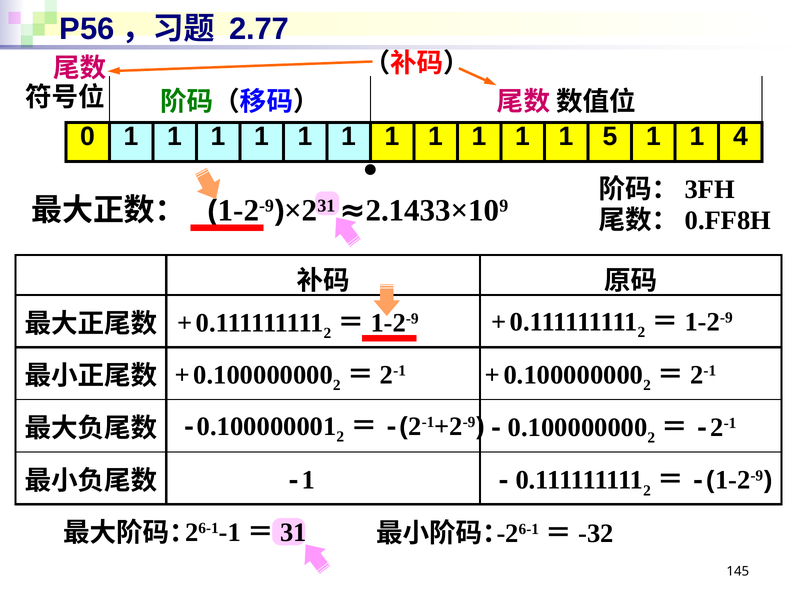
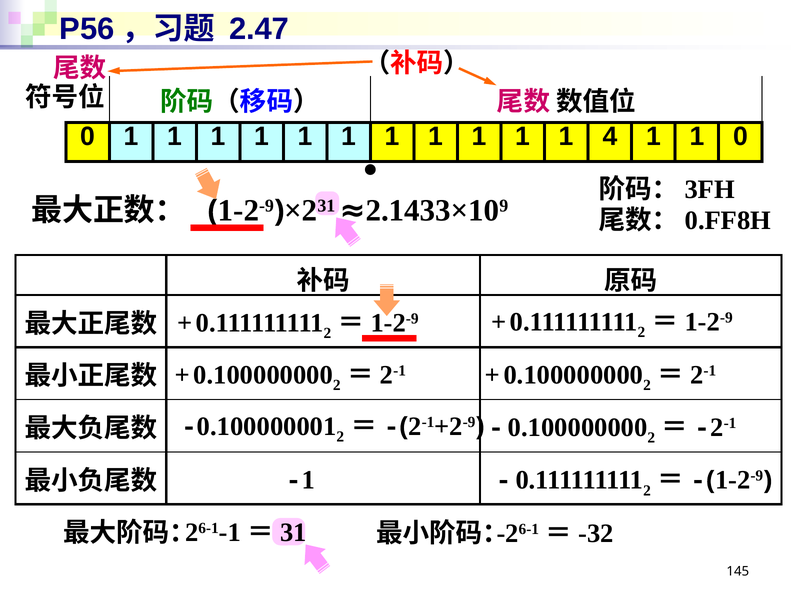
2.77: 2.77 -> 2.47
5: 5 -> 4
1 4: 4 -> 0
